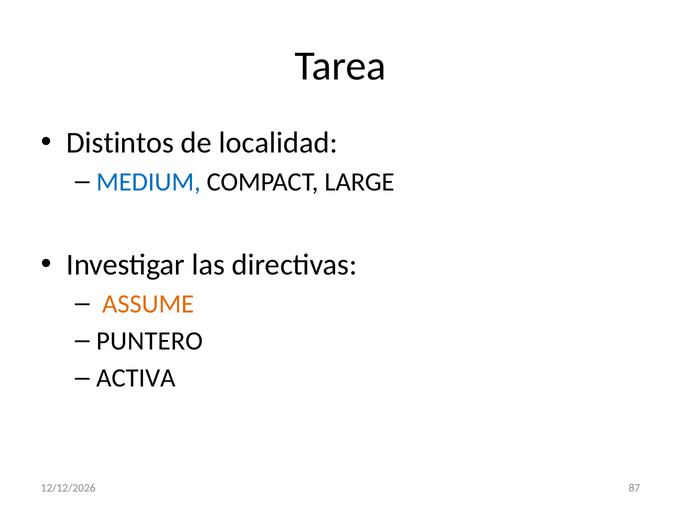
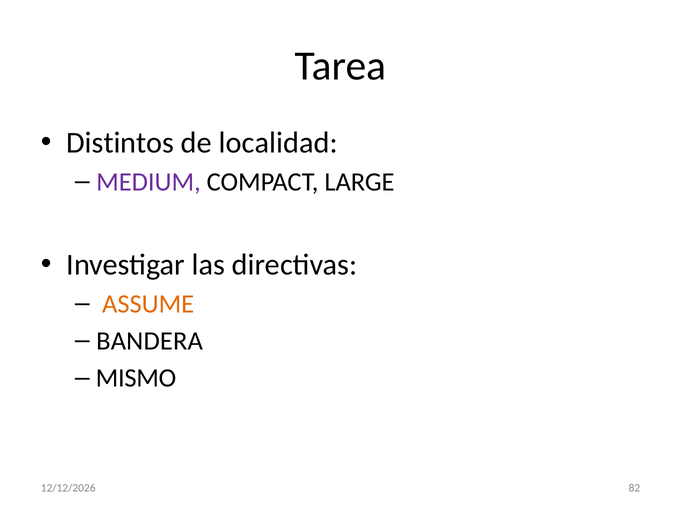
MEDIUM colour: blue -> purple
PUNTERO: PUNTERO -> BANDERA
ACTIVA: ACTIVA -> MISMO
87: 87 -> 82
